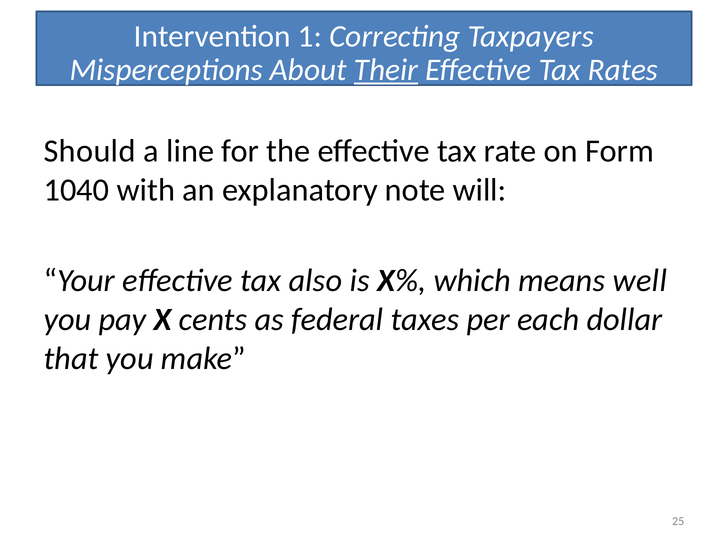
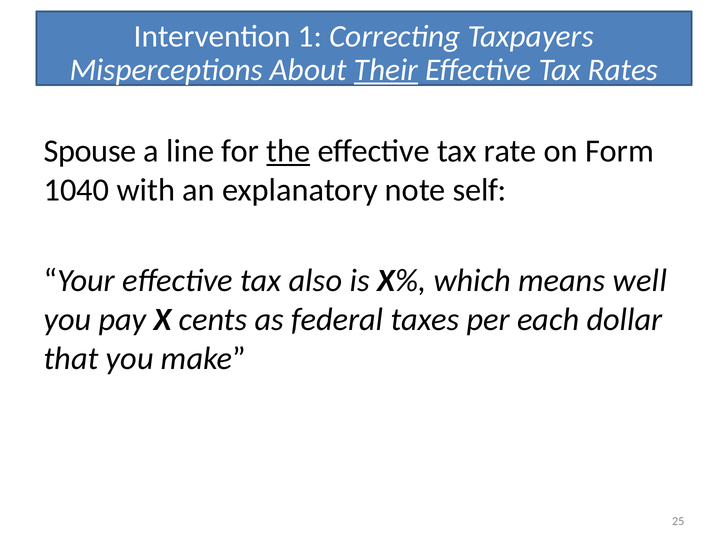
Should: Should -> Spouse
the underline: none -> present
will: will -> self
